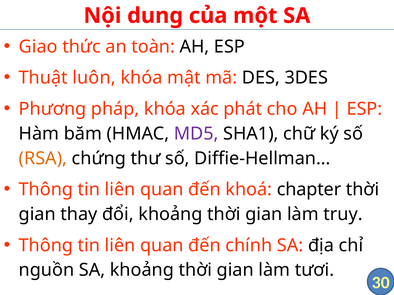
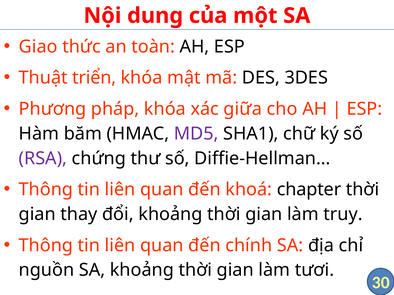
luôn: luôn -> triển
phát: phát -> giữa
RSA colour: orange -> purple
